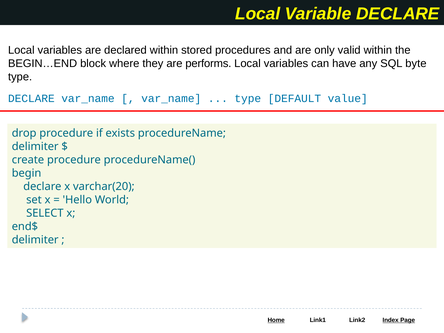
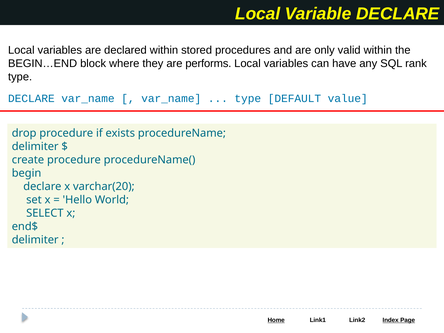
byte: byte -> rank
